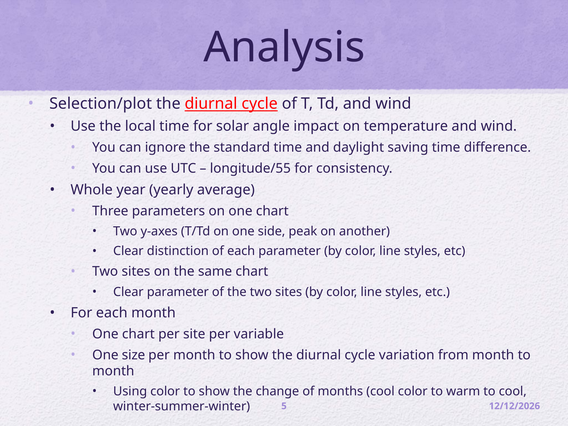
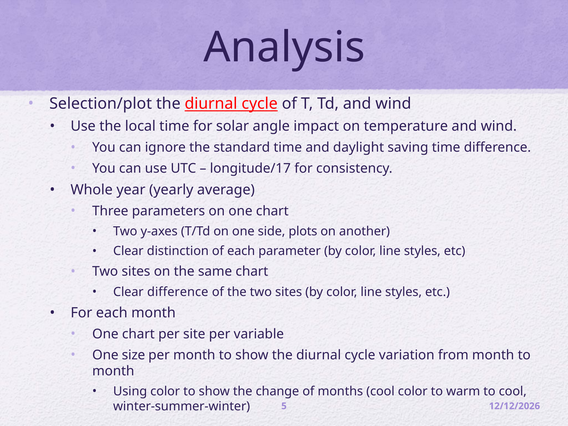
longitude/55: longitude/55 -> longitude/17
peak: peak -> plots
Clear parameter: parameter -> difference
